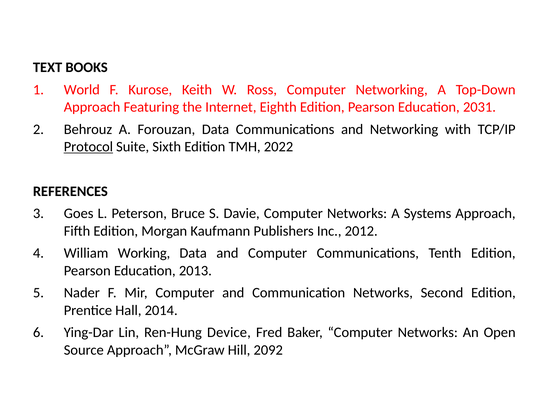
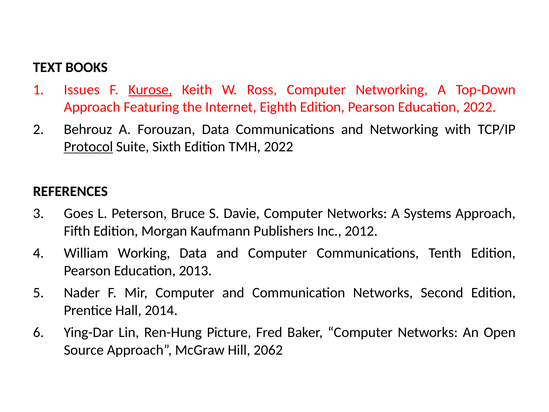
World: World -> Issues
Kurose underline: none -> present
Education 2031: 2031 -> 2022
Device: Device -> Picture
2092: 2092 -> 2062
